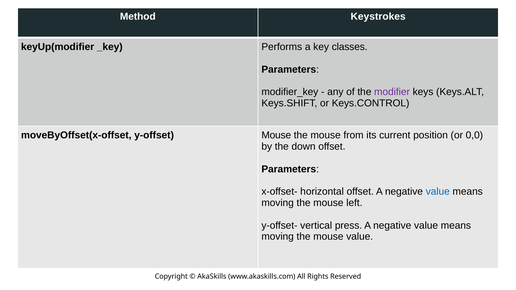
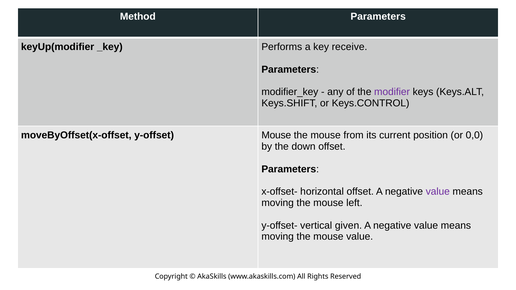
Method Keystrokes: Keystrokes -> Parameters
classes: classes -> receive
value at (438, 192) colour: blue -> purple
press: press -> given
